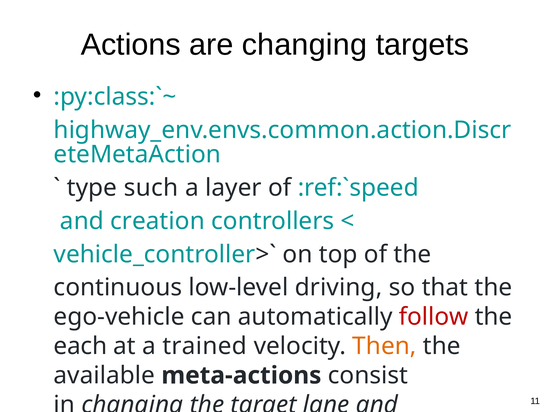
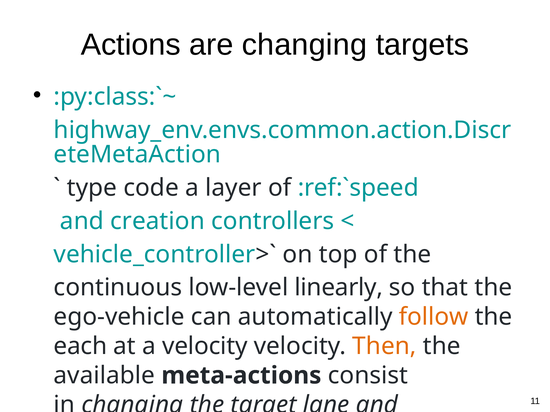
such: such -> code
driving: driving -> linearly
follow colour: red -> orange
a trained: trained -> velocity
